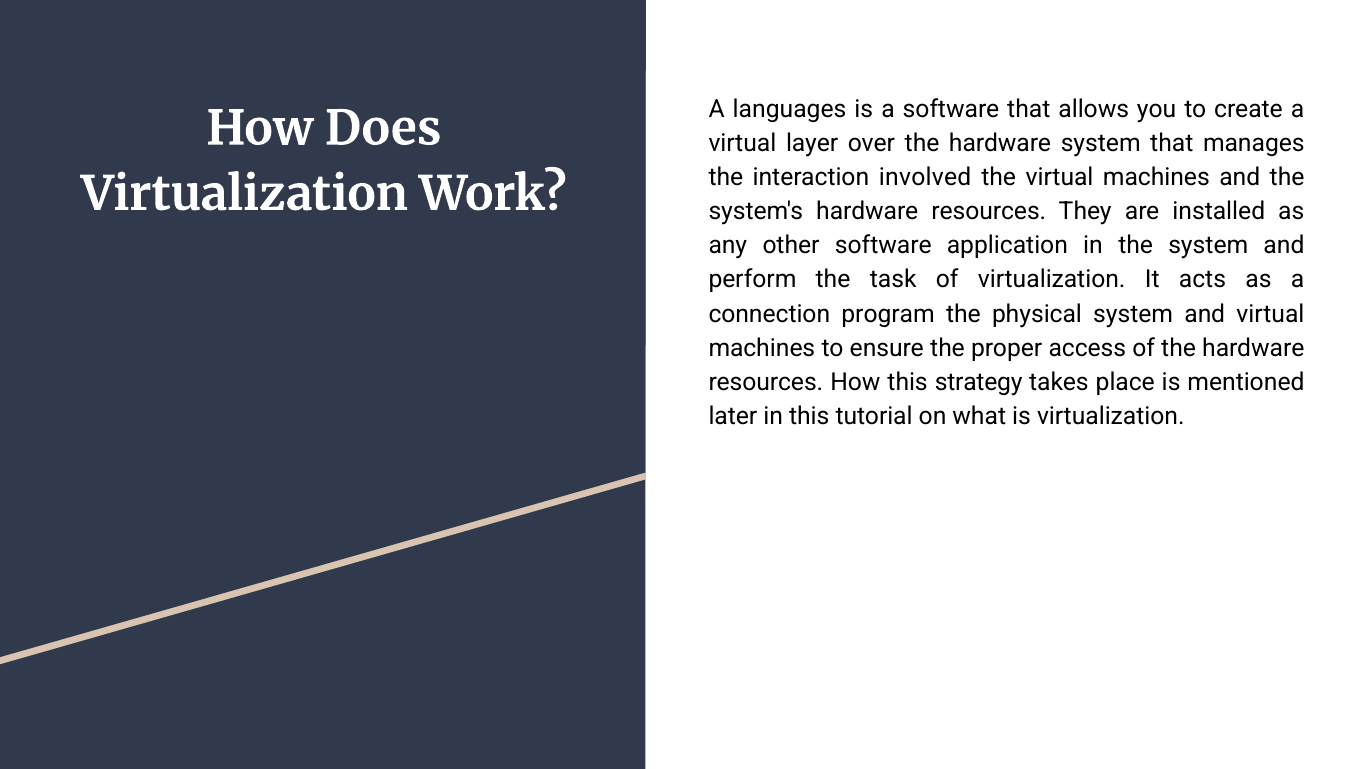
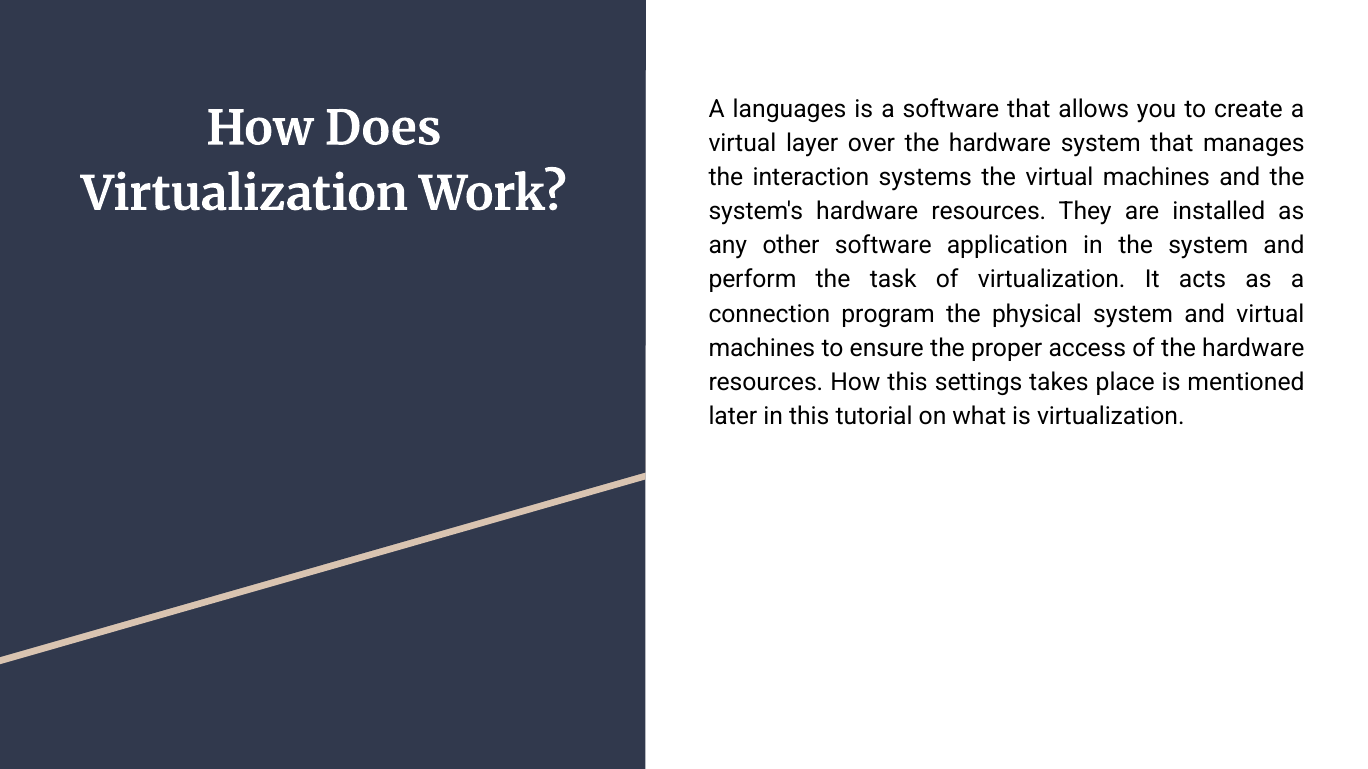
involved: involved -> systems
strategy: strategy -> settings
